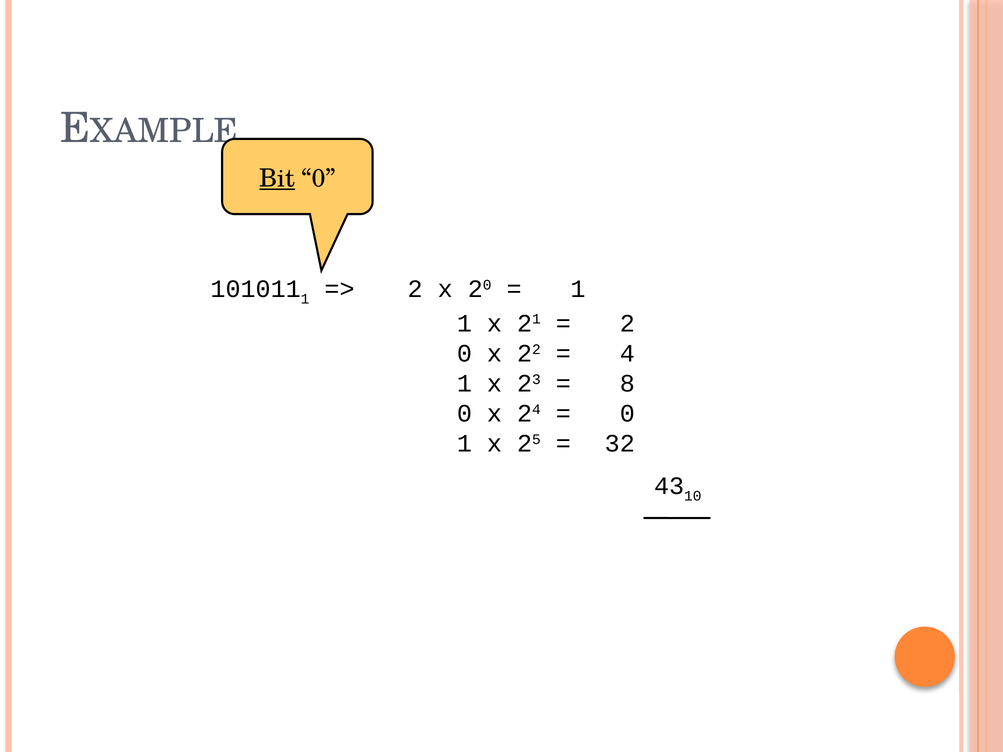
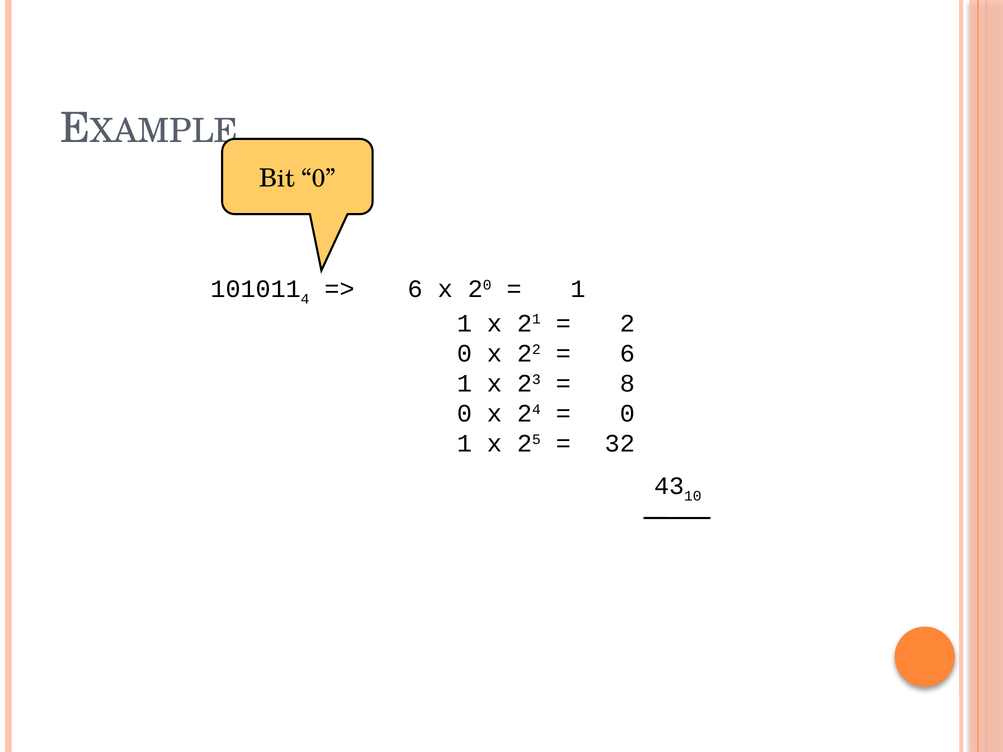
Bit underline: present -> none
1 at (305, 299): 1 -> 4
2 at (415, 289): 2 -> 6
4 at (627, 353): 4 -> 6
